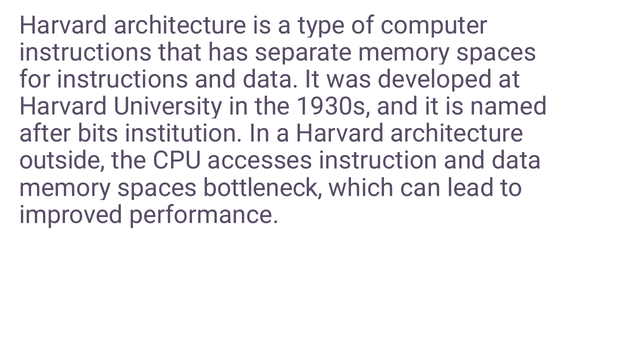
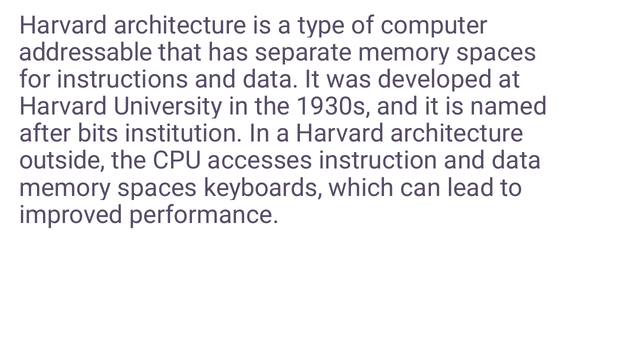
instructions at (86, 52): instructions -> addressable
bottleneck: bottleneck -> keyboards
